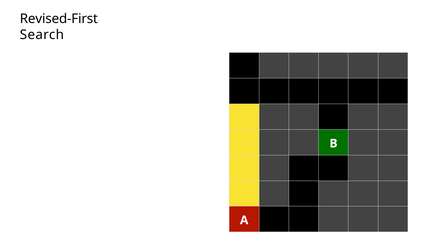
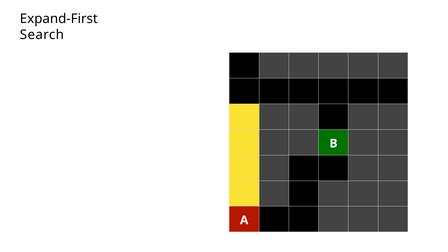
Revised-First: Revised-First -> Expand-First
